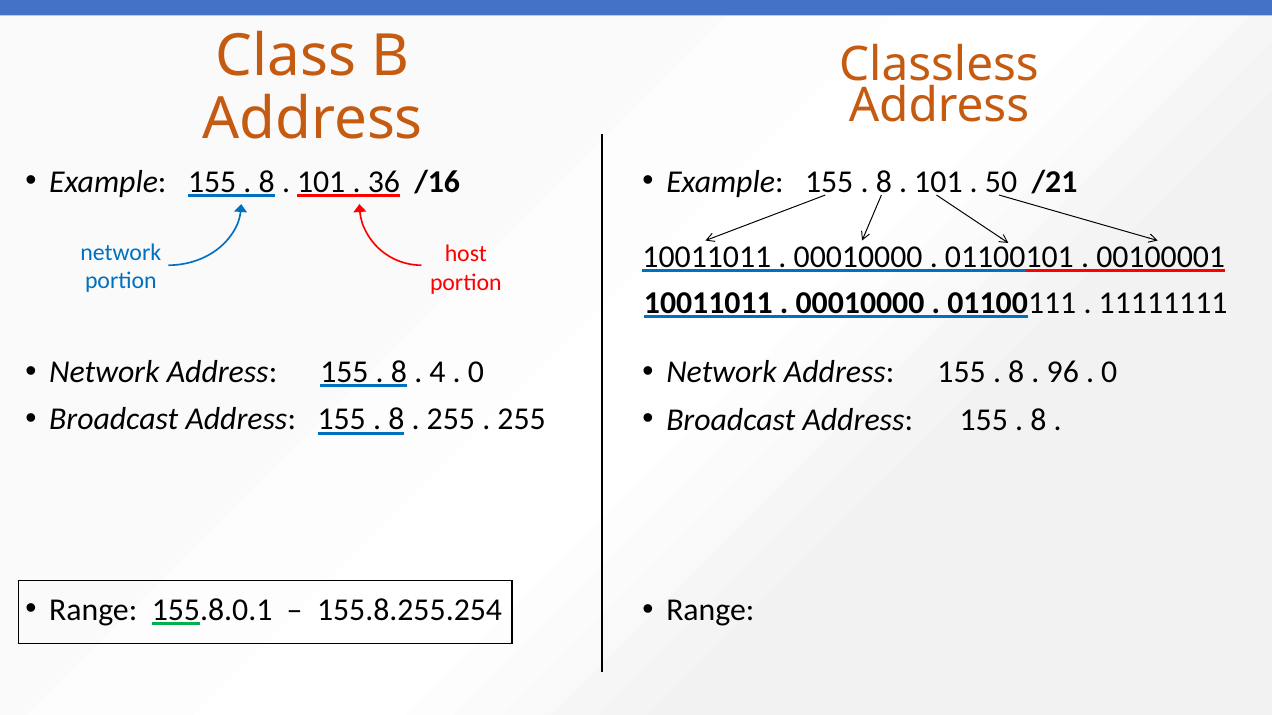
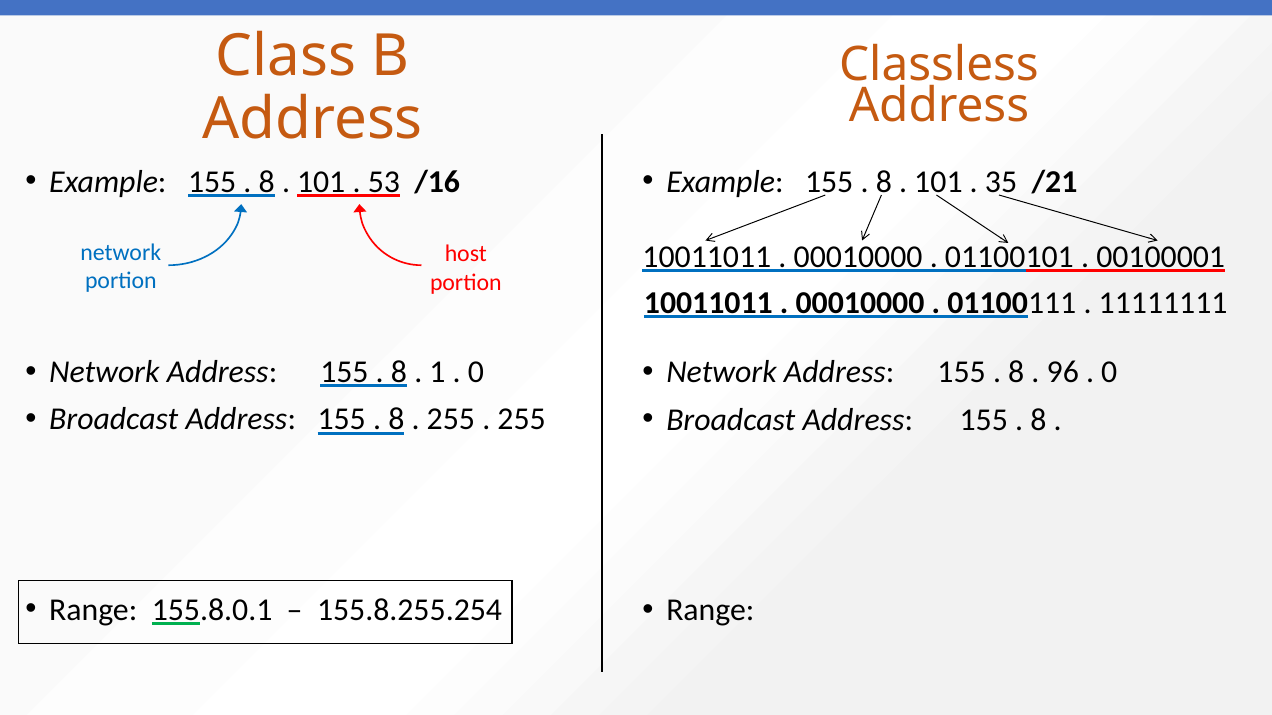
36: 36 -> 53
50: 50 -> 35
4: 4 -> 1
